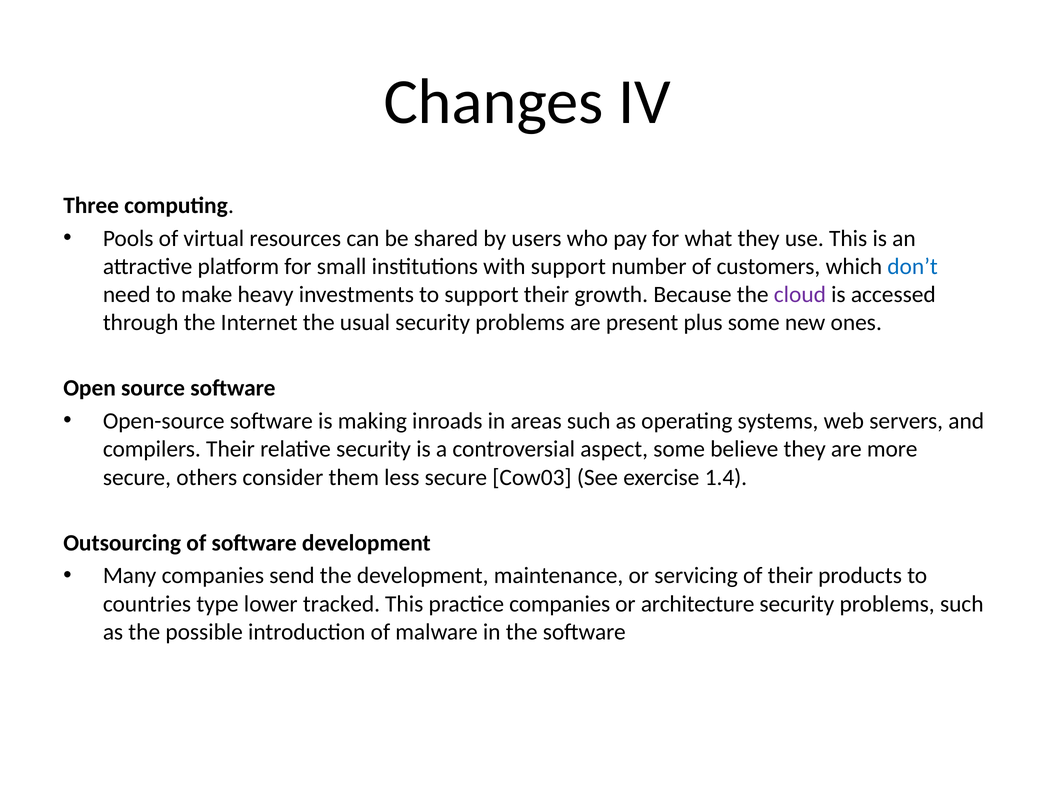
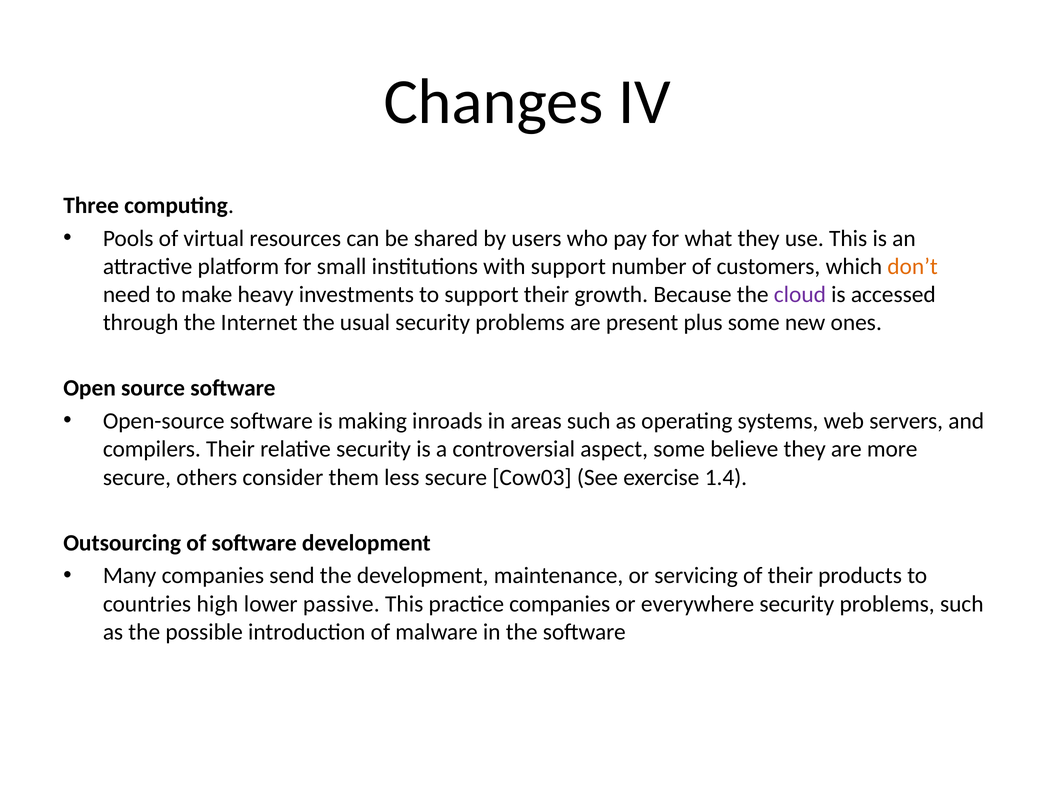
don’t colour: blue -> orange
type: type -> high
tracked: tracked -> passive
architecture: architecture -> everywhere
